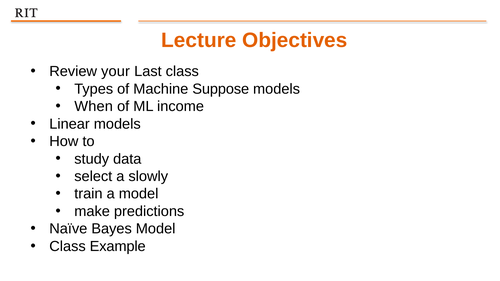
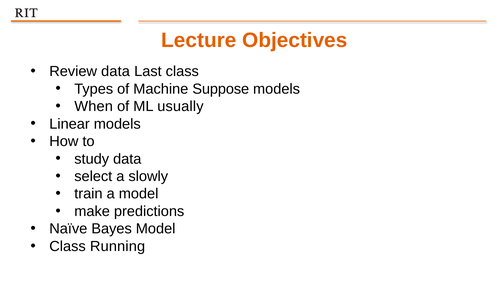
Review your: your -> data
income: income -> usually
Example: Example -> Running
